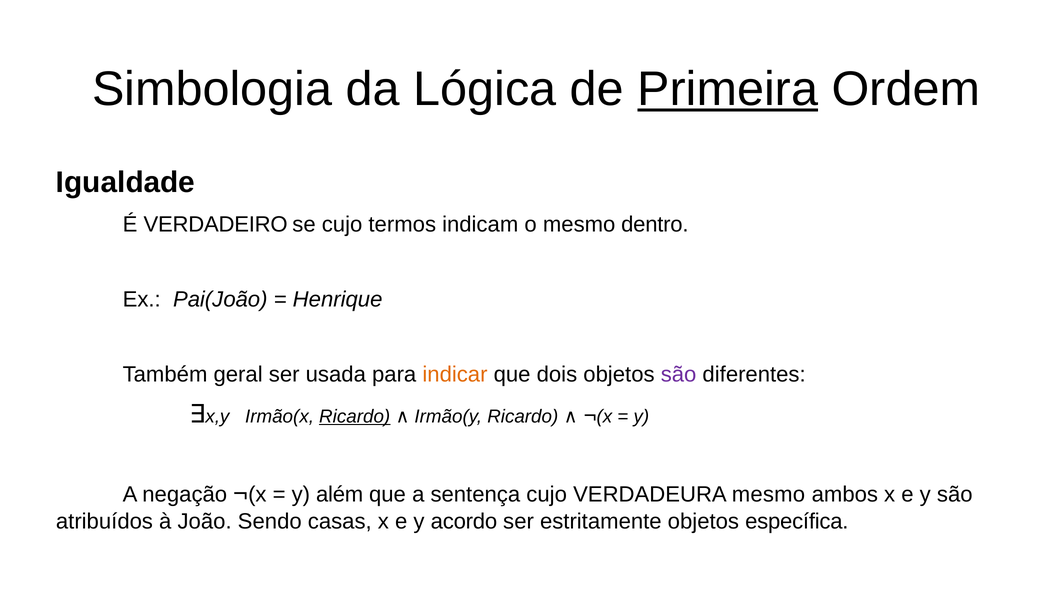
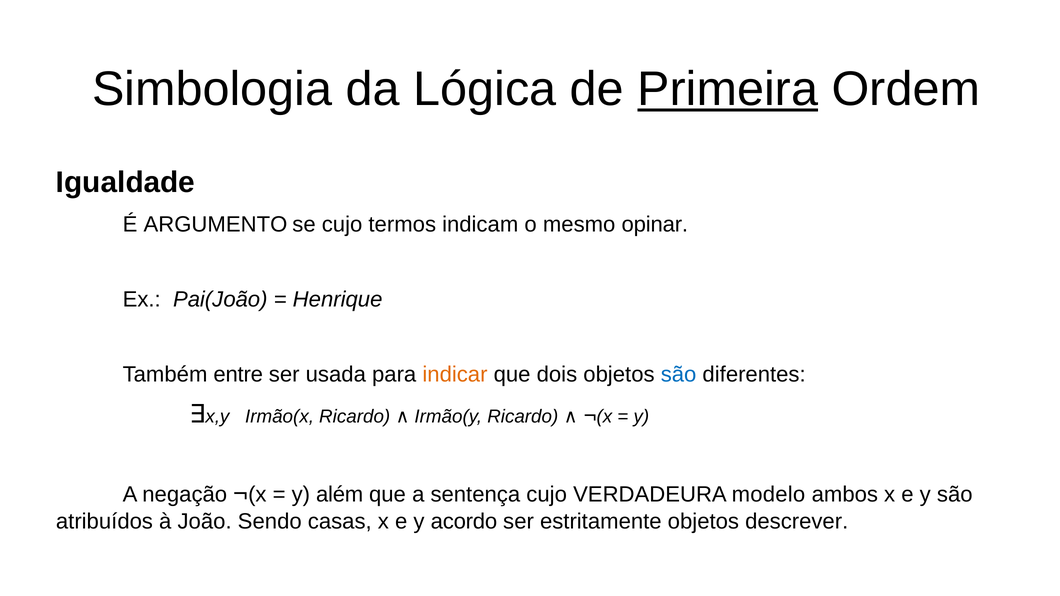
VERDADEIRO: VERDADEIRO -> ARGUMENTO
dentro: dentro -> opinar
geral: geral -> entre
são at (679, 375) colour: purple -> blue
Ricardo at (355, 417) underline: present -> none
VERDADEURA mesmo: mesmo -> modelo
específica: específica -> descrever
